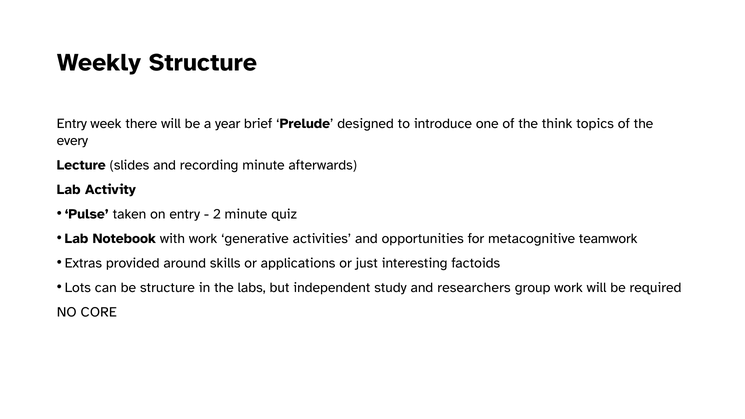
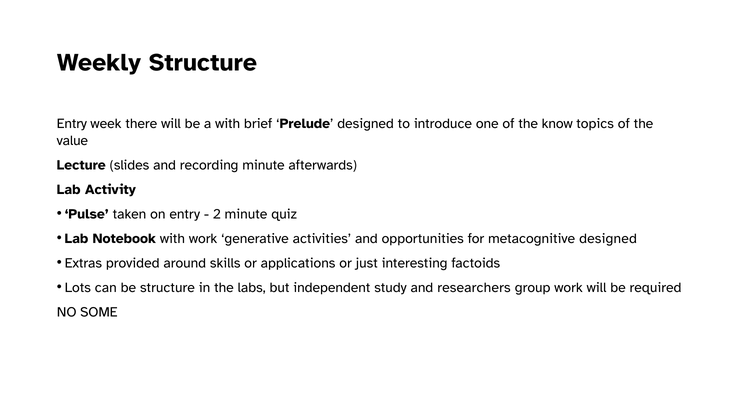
a year: year -> with
think: think -> know
every: every -> value
metacognitive teamwork: teamwork -> designed
CORE: CORE -> SOME
